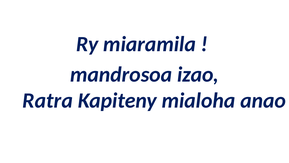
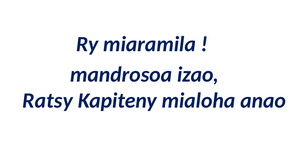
Ratra: Ratra -> Ratsy
